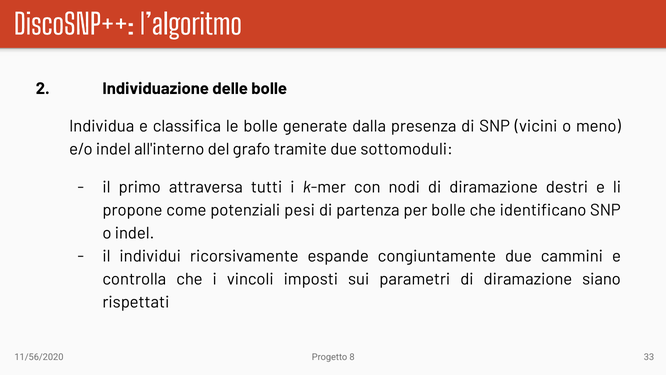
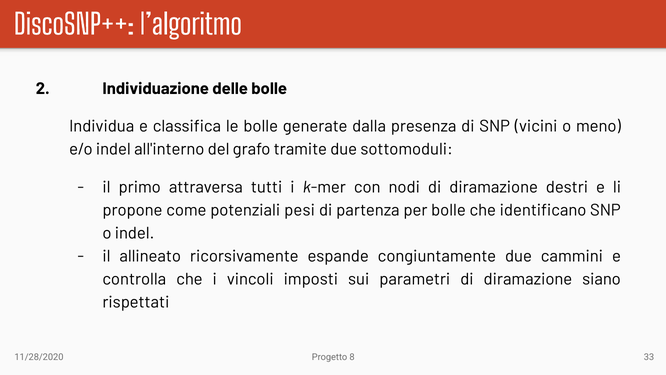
individui: individui -> allineato
11/56/2020: 11/56/2020 -> 11/28/2020
